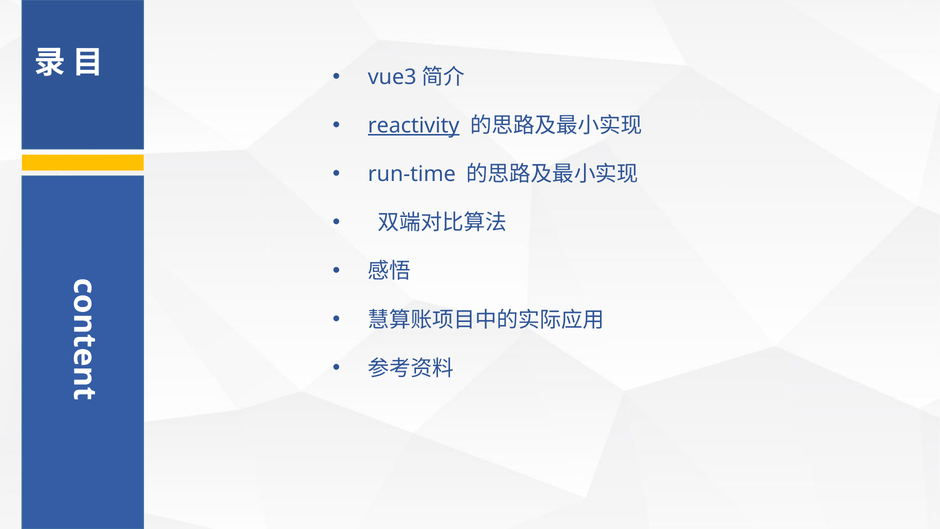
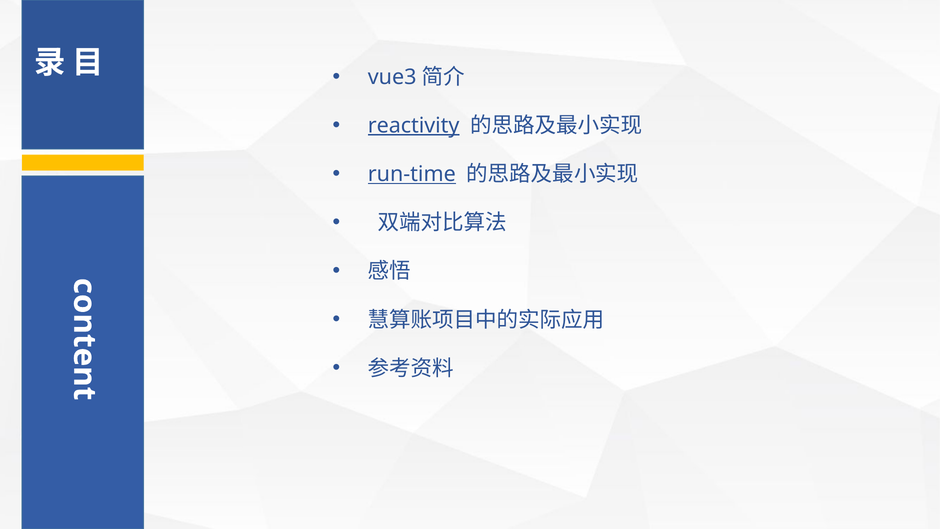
run-time underline: none -> present
